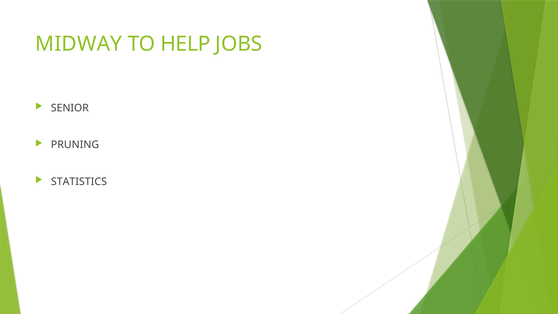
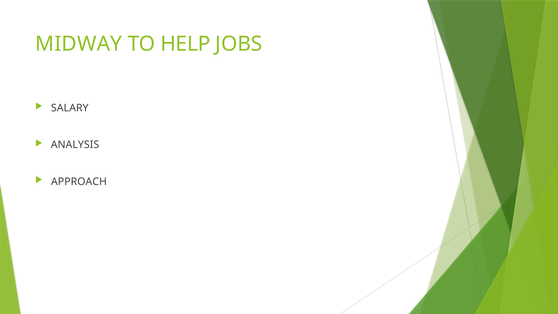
SENIOR: SENIOR -> SALARY
PRUNING: PRUNING -> ANALYSIS
STATISTICS: STATISTICS -> APPROACH
